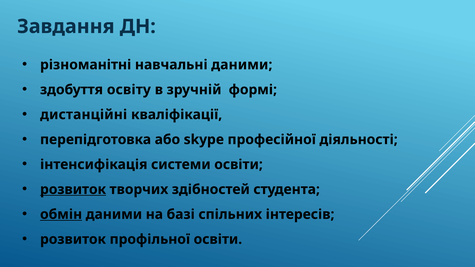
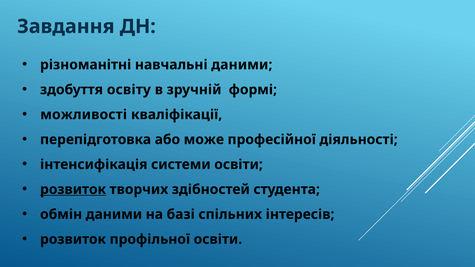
дистанційні: дистанційні -> можливості
skype: skype -> може
обмін underline: present -> none
